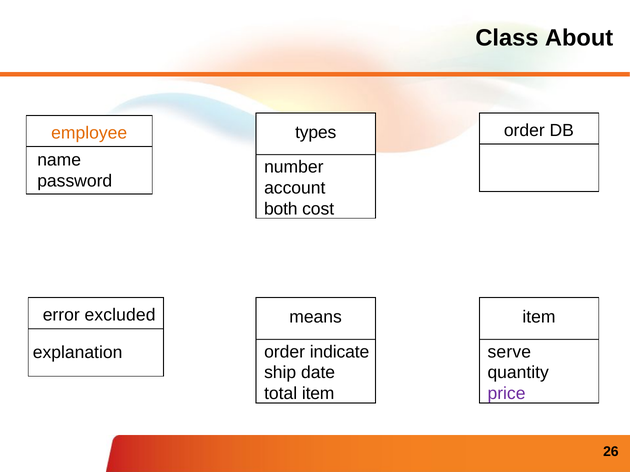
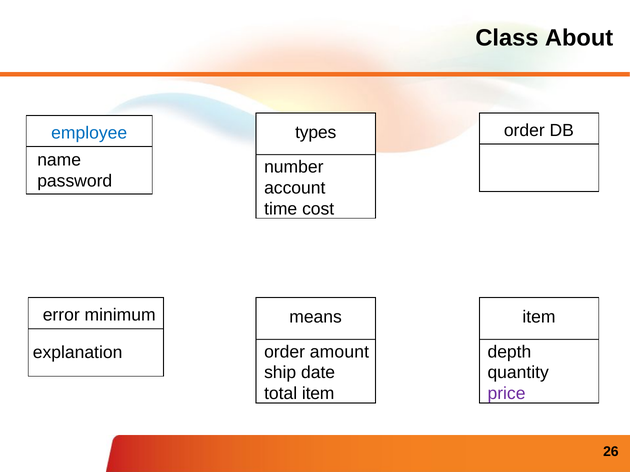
employee colour: orange -> blue
both: both -> time
excluded: excluded -> minimum
indicate: indicate -> amount
serve: serve -> depth
